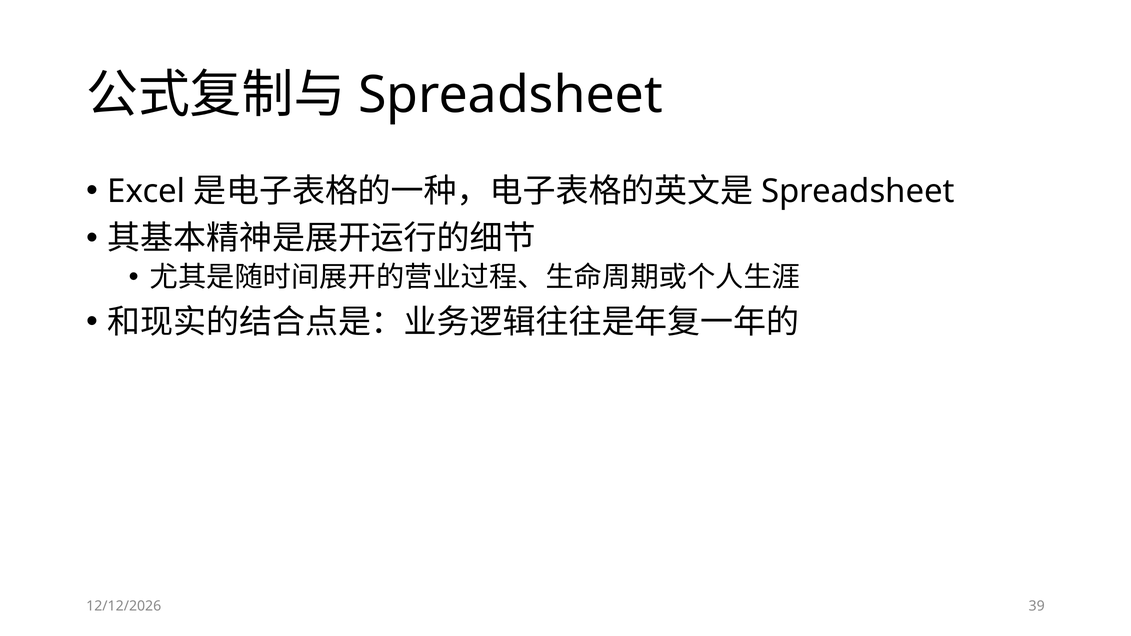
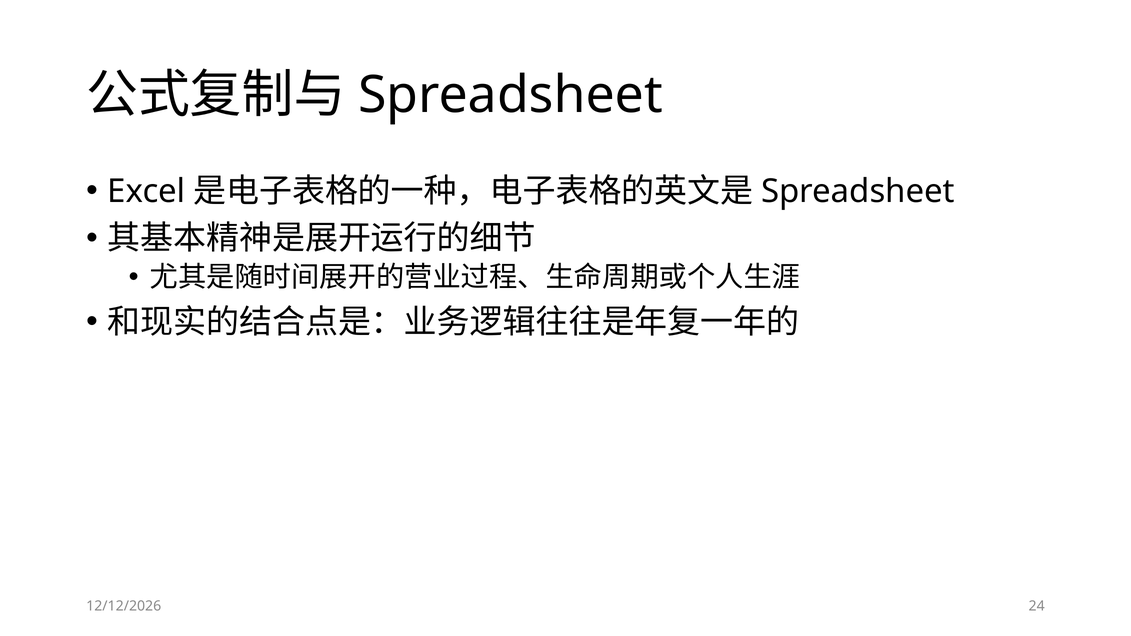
39: 39 -> 24
